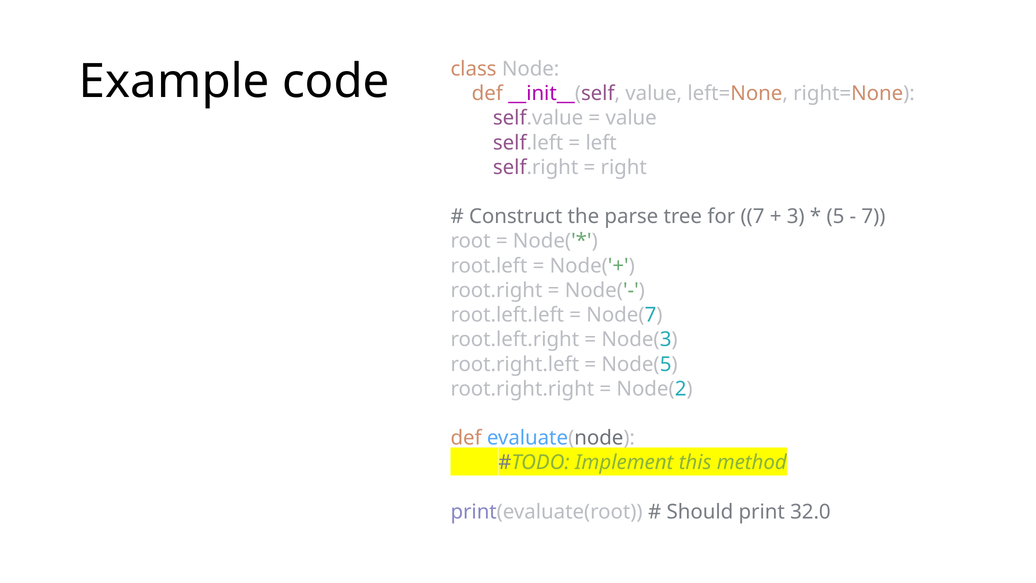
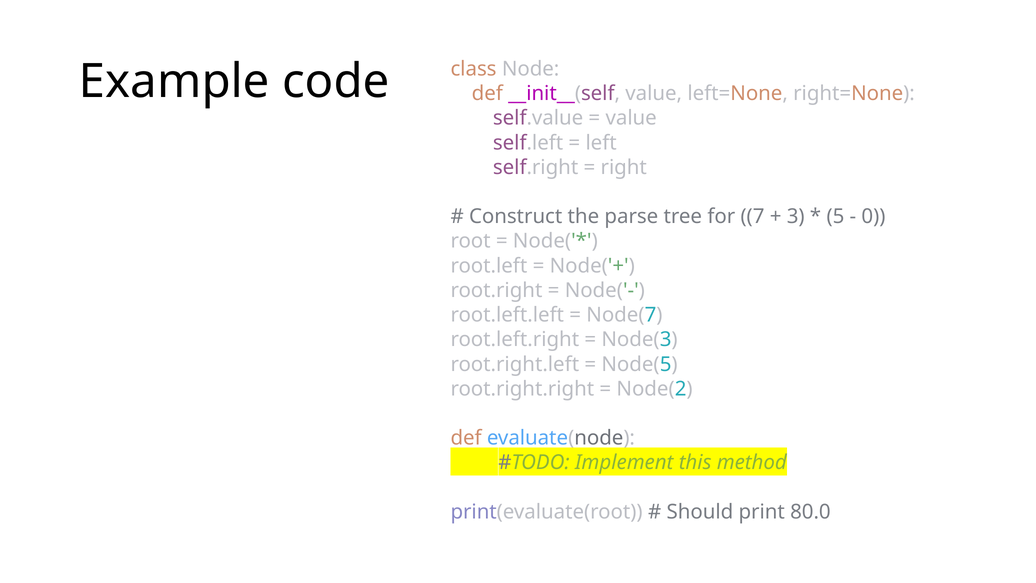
7 at (874, 217): 7 -> 0
32.0: 32.0 -> 80.0
